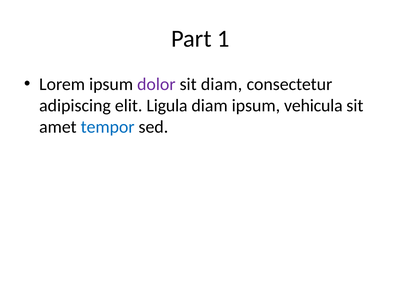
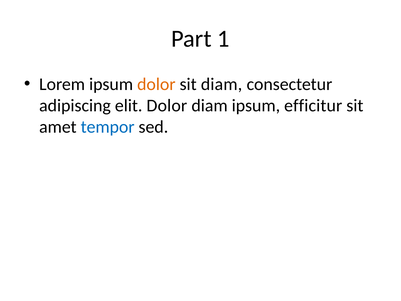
dolor at (156, 84) colour: purple -> orange
elit Ligula: Ligula -> Dolor
vehicula: vehicula -> efficitur
